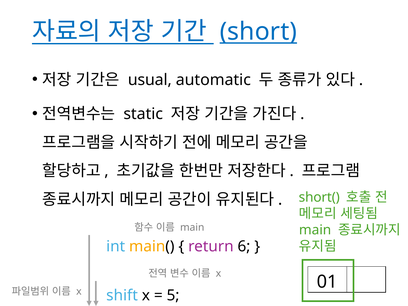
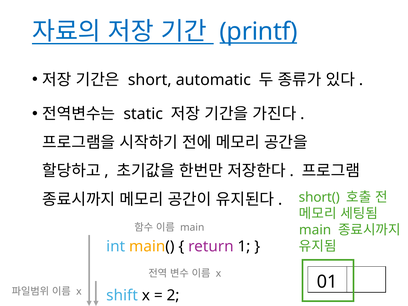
short: short -> printf
usual: usual -> short
6: 6 -> 1
5: 5 -> 2
